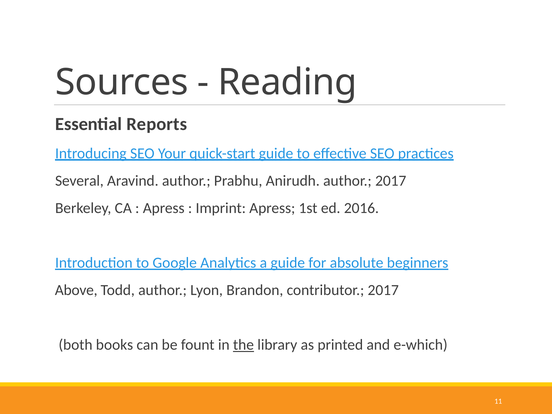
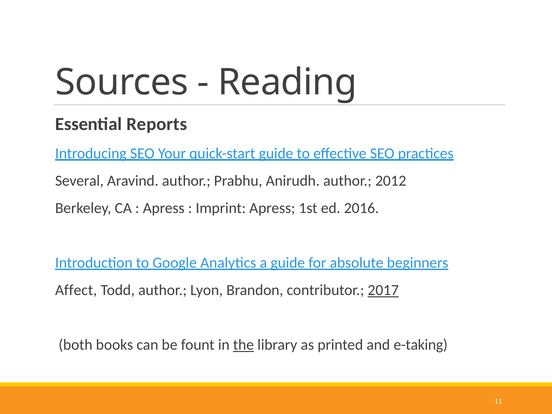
author 2017: 2017 -> 2012
Above: Above -> Affect
2017 at (383, 290) underline: none -> present
e-which: e-which -> e-taking
